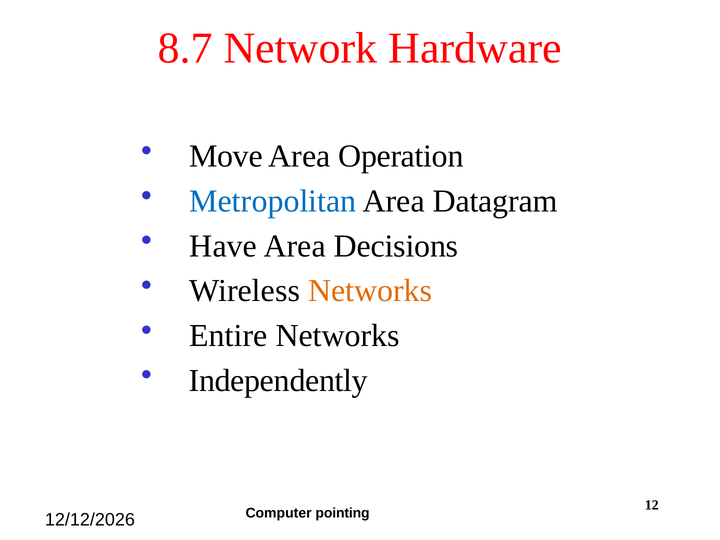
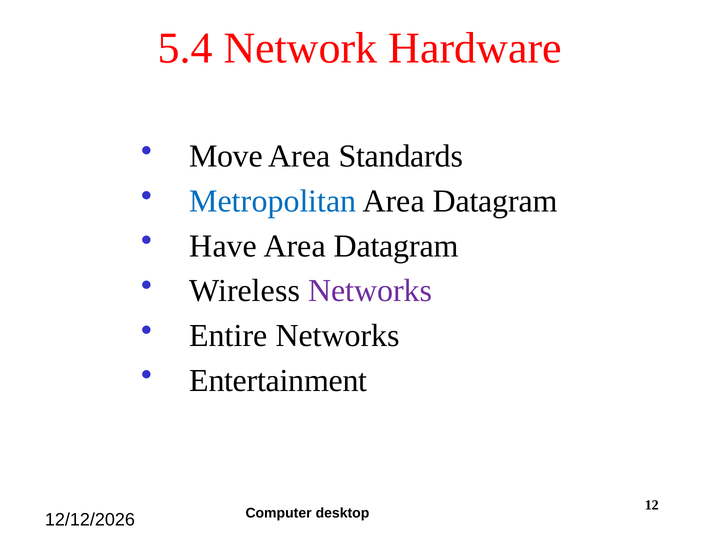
8.7: 8.7 -> 5.4
Operation: Operation -> Standards
Decisions at (396, 246): Decisions -> Datagram
Networks at (370, 291) colour: orange -> purple
Independently: Independently -> Entertainment
pointing: pointing -> desktop
